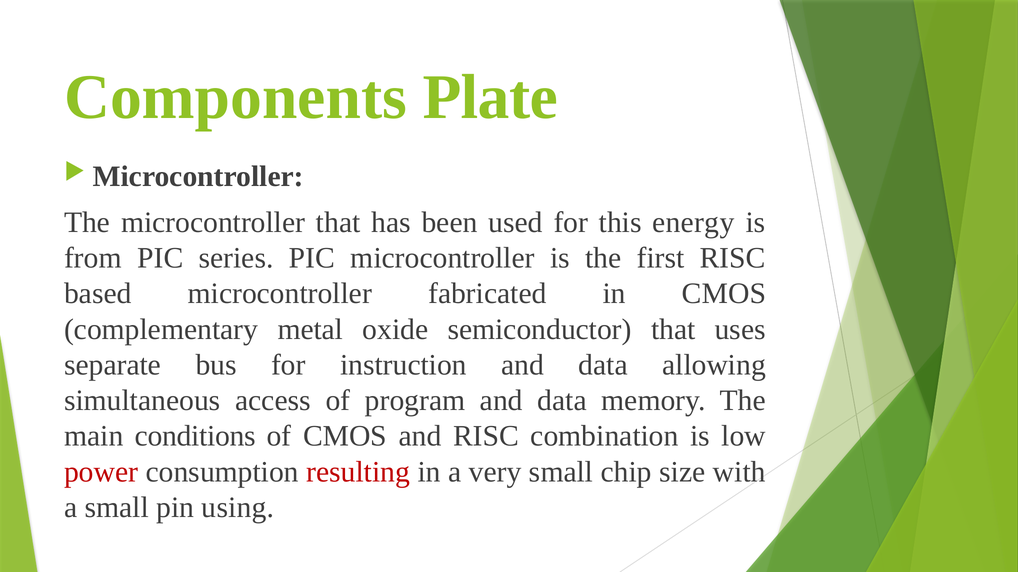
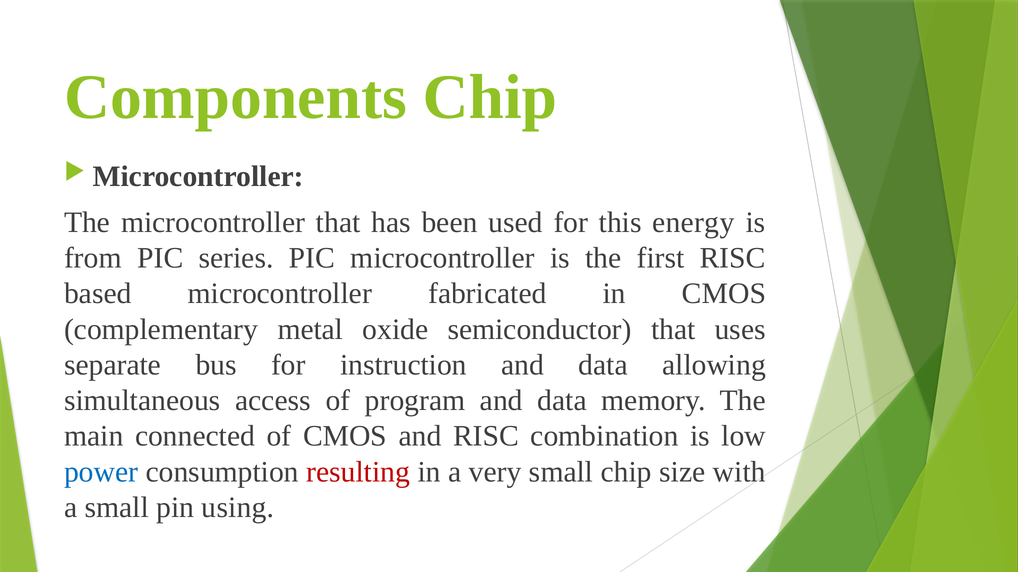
Components Plate: Plate -> Chip
conditions: conditions -> connected
power colour: red -> blue
